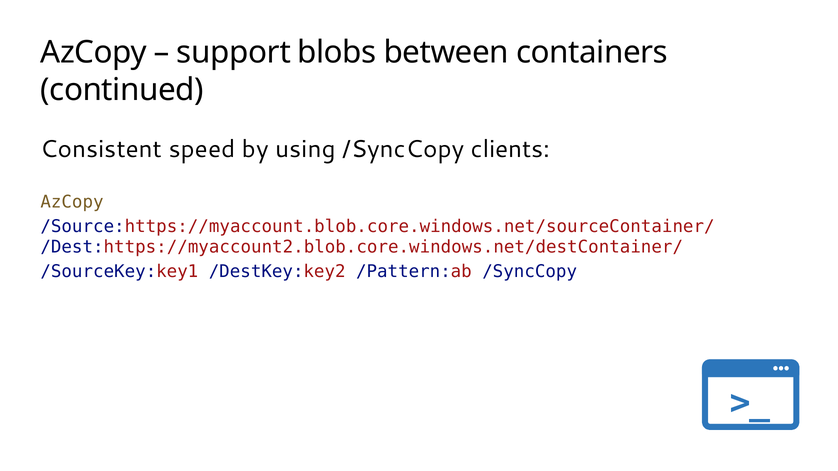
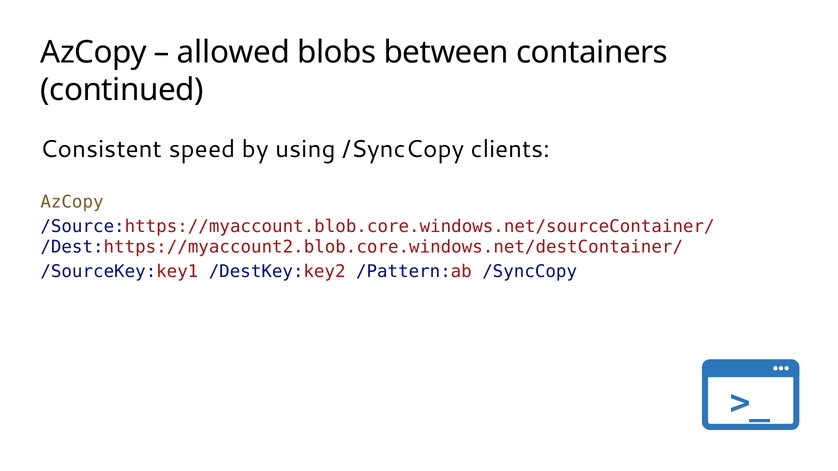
support: support -> allowed
